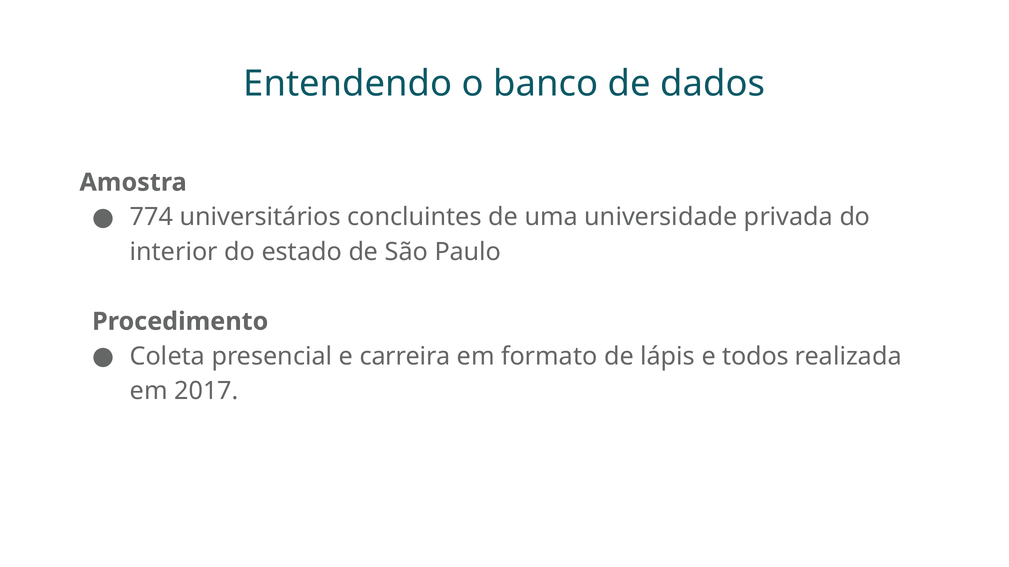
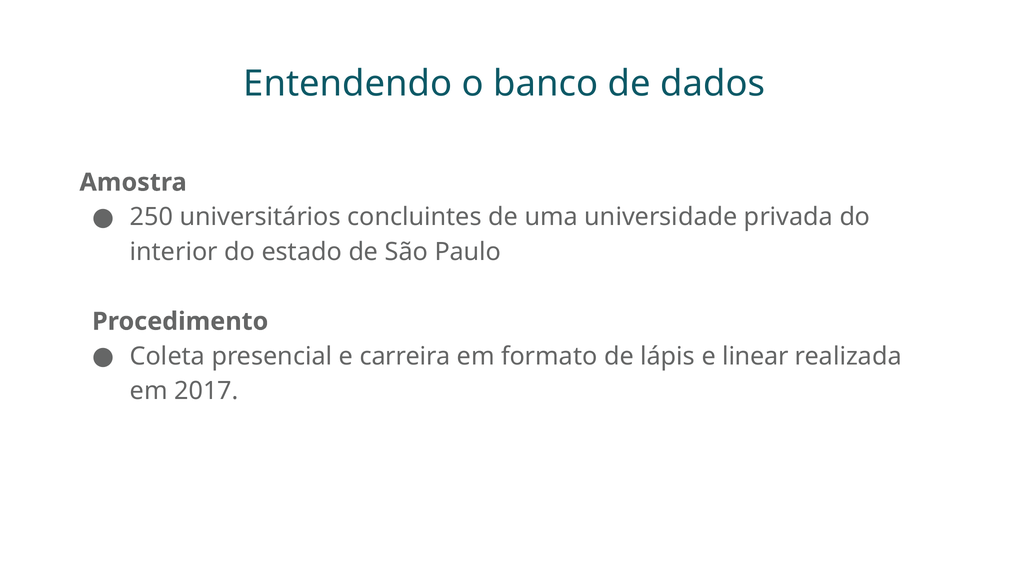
774: 774 -> 250
todos: todos -> linear
